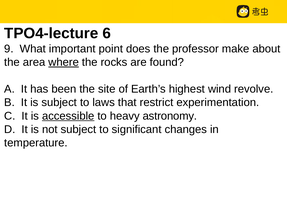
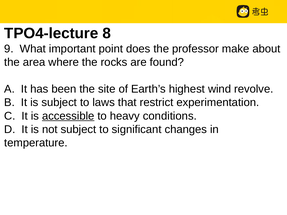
6: 6 -> 8
where underline: present -> none
astronomy: astronomy -> conditions
